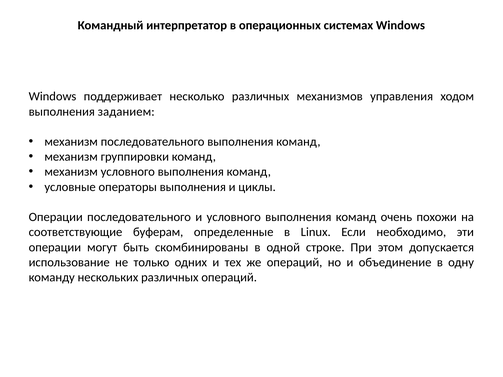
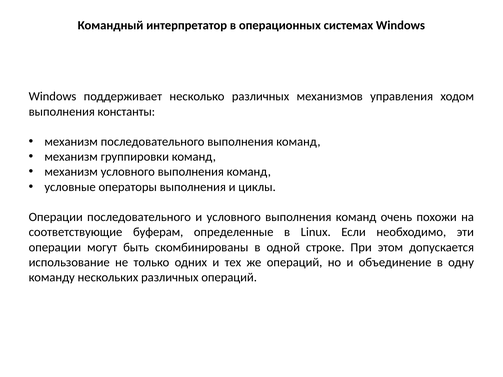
заданием: заданием -> константы
